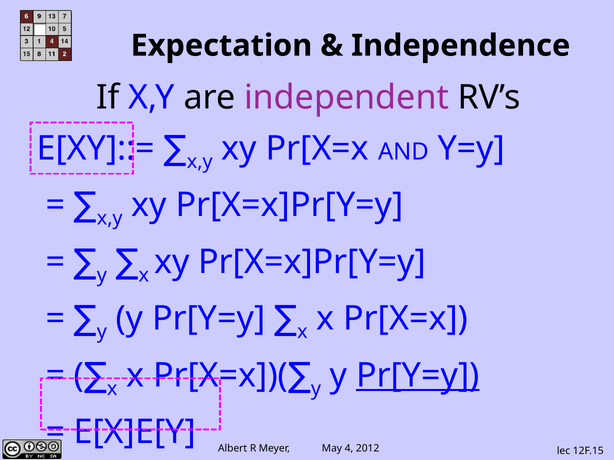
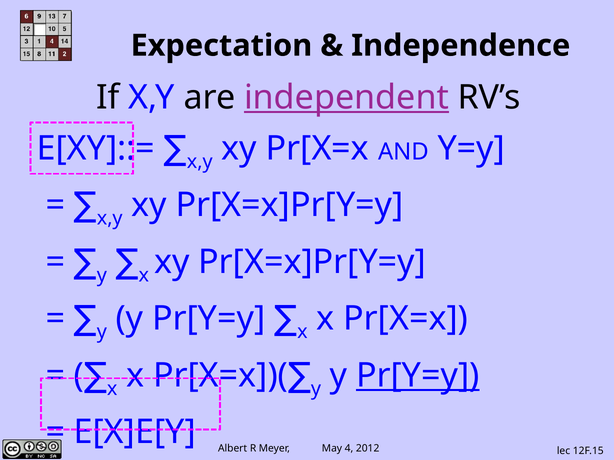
independent underline: none -> present
